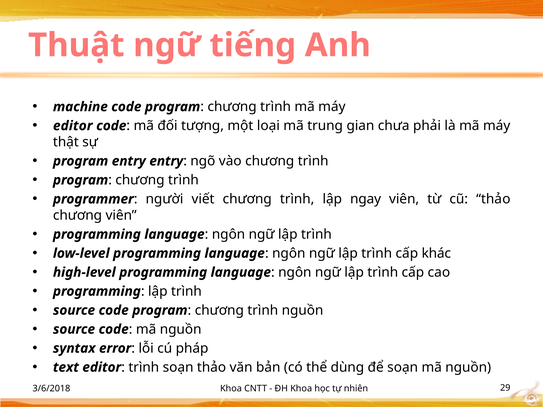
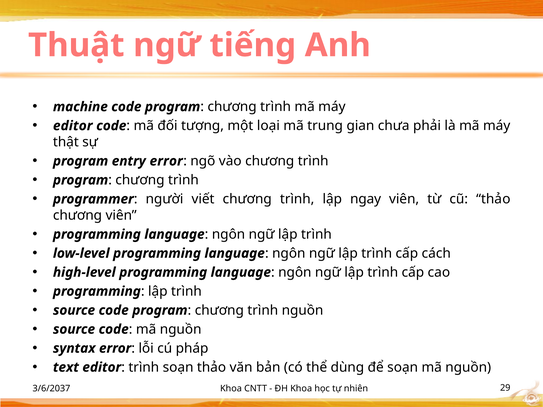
entry entry: entry -> error
khác: khác -> cách
3/6/2018: 3/6/2018 -> 3/6/2037
